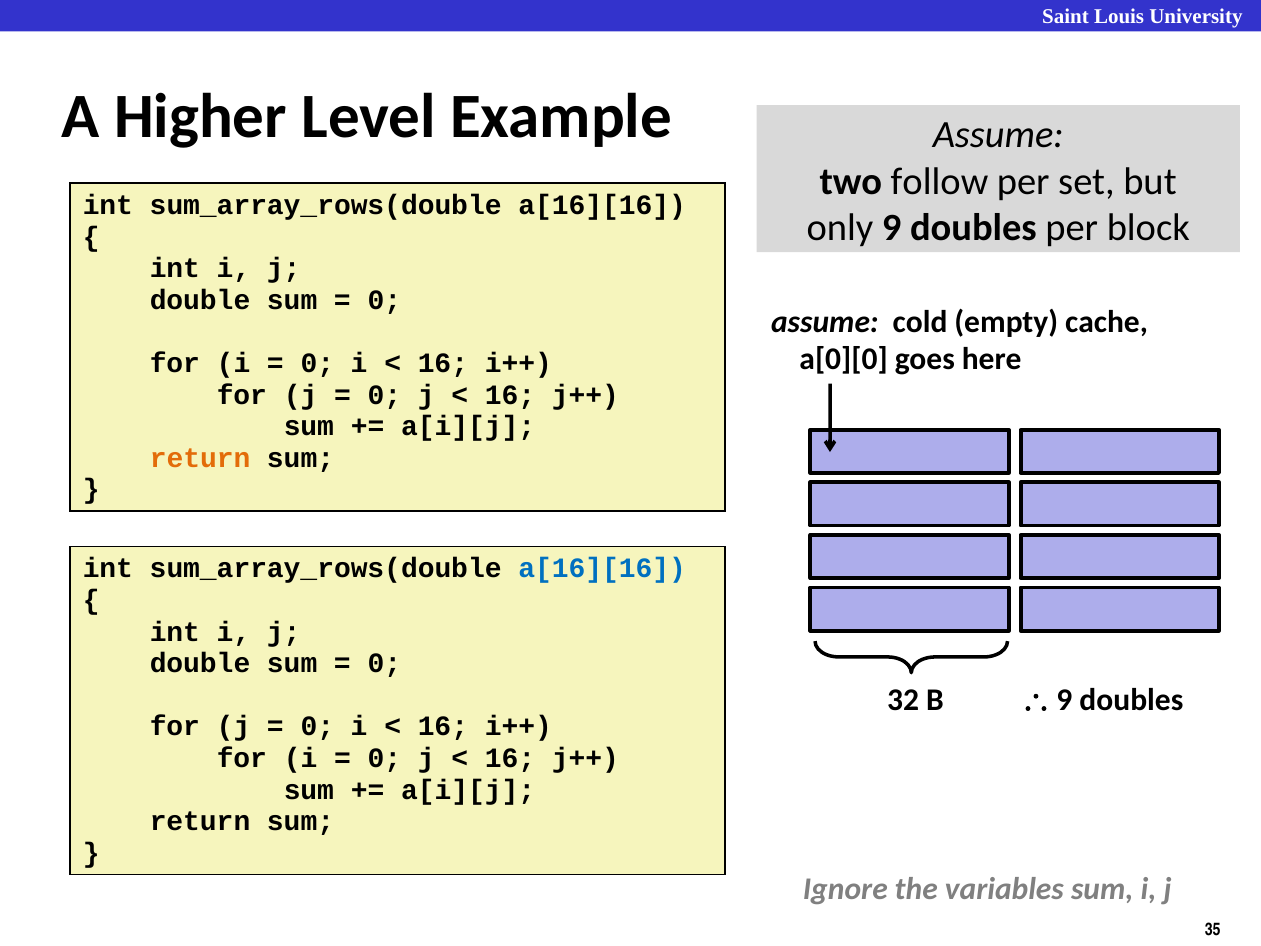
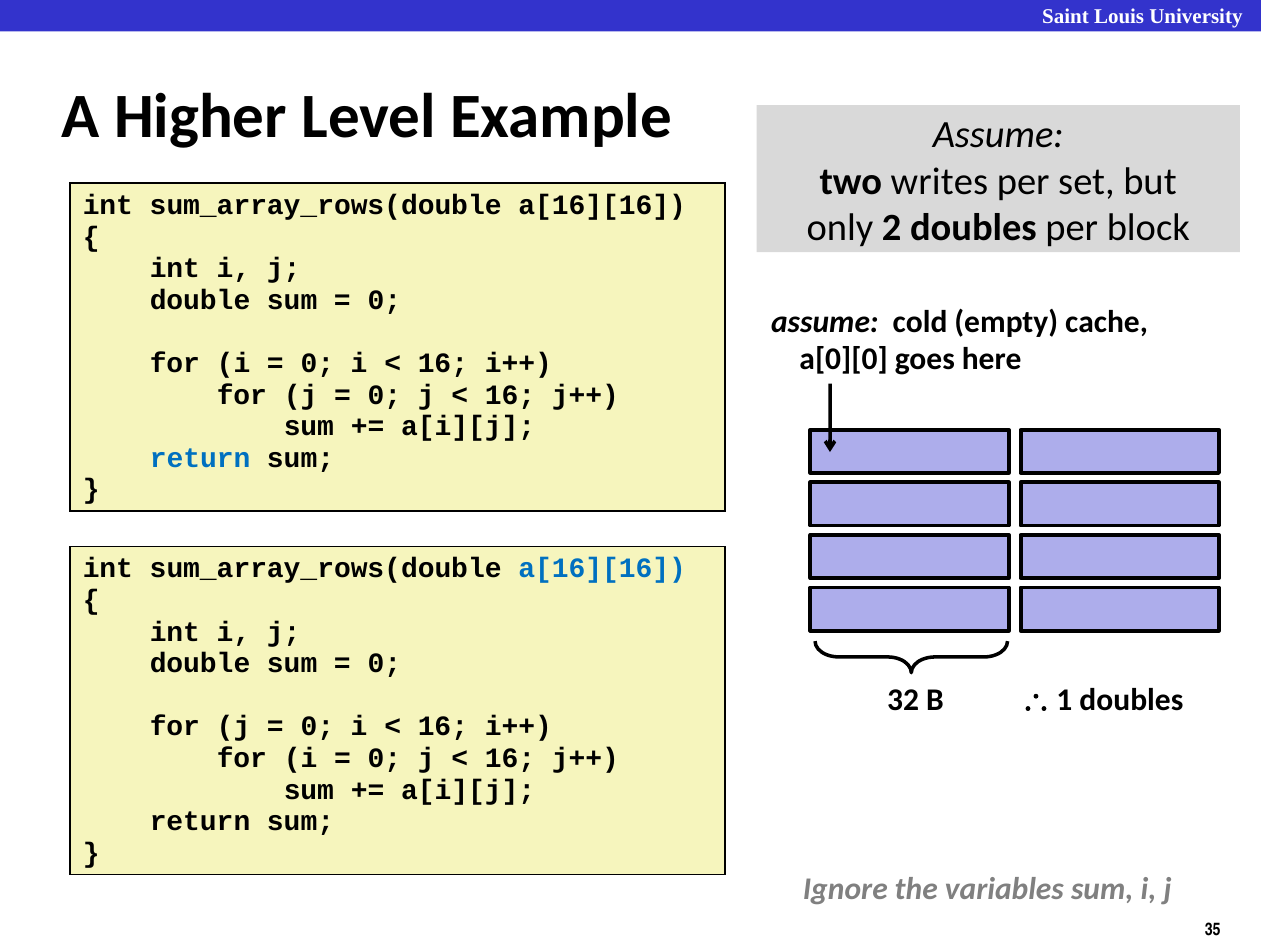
follow: follow -> writes
only 9: 9 -> 2
return at (200, 458) colour: orange -> blue
9 at (1064, 700): 9 -> 1
